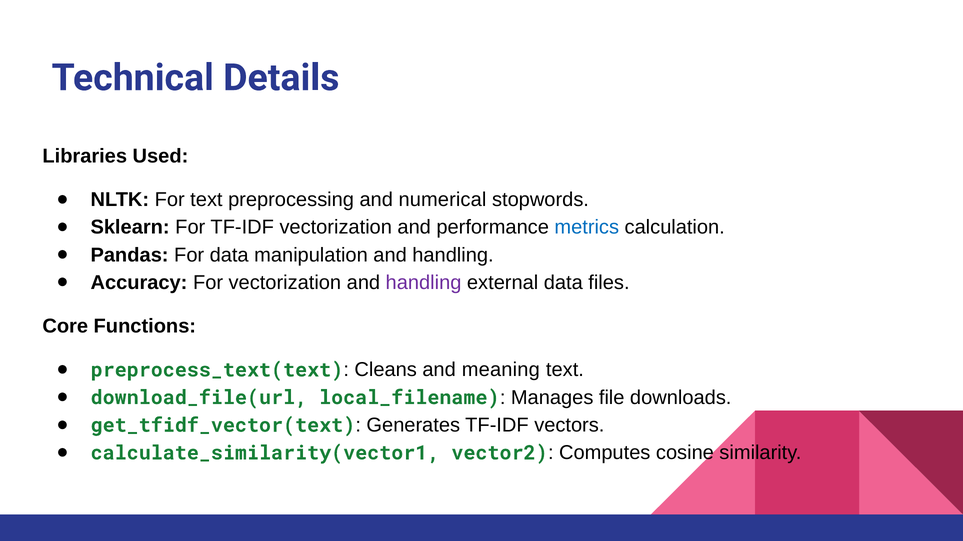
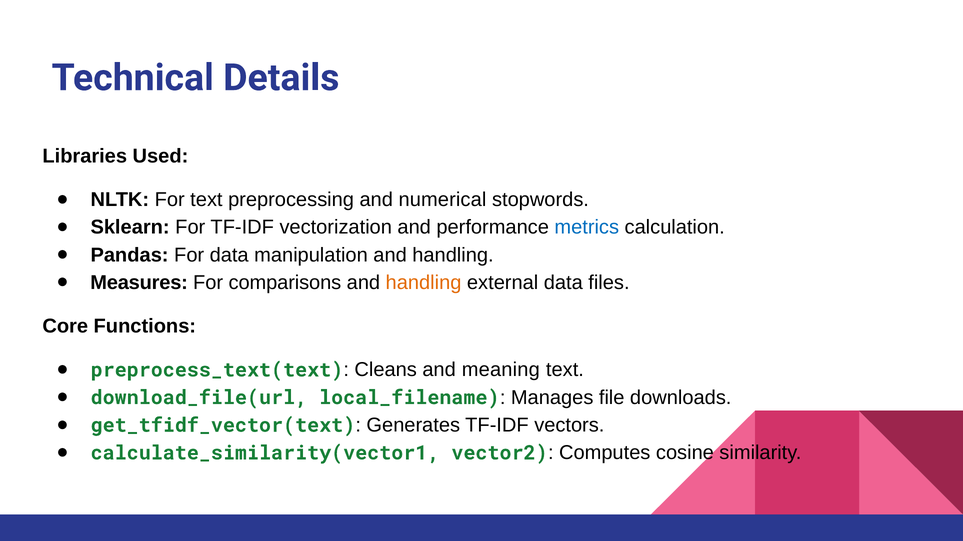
Accuracy: Accuracy -> Measures
For vectorization: vectorization -> comparisons
handling at (424, 283) colour: purple -> orange
